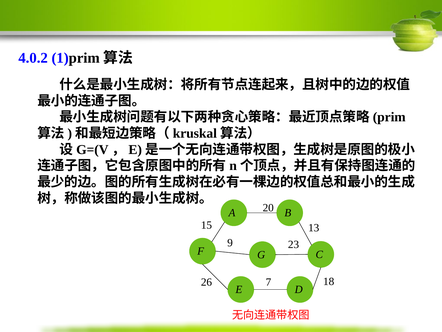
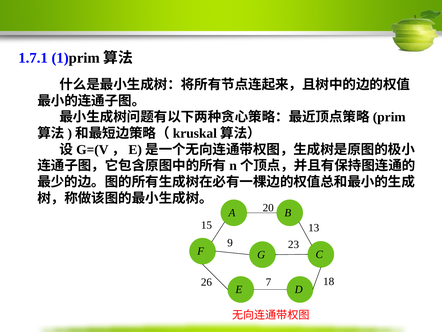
4.0.2: 4.0.2 -> 1.7.1
